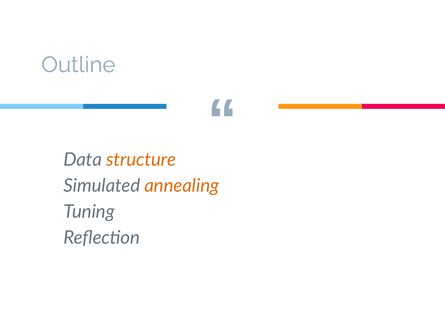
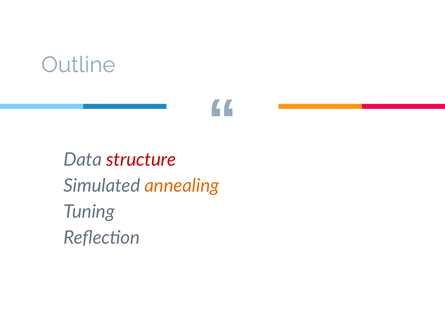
structure colour: orange -> red
